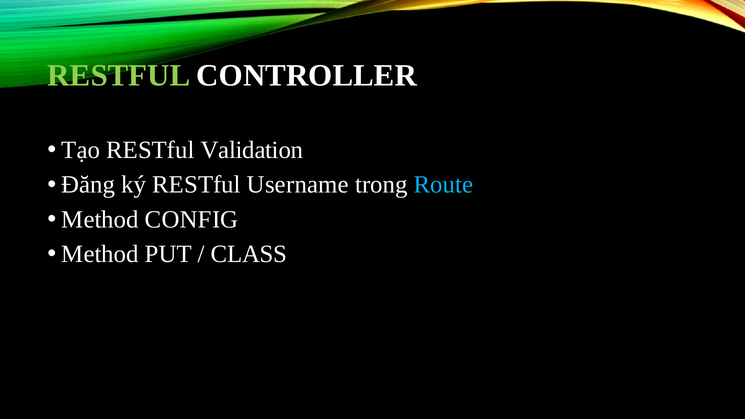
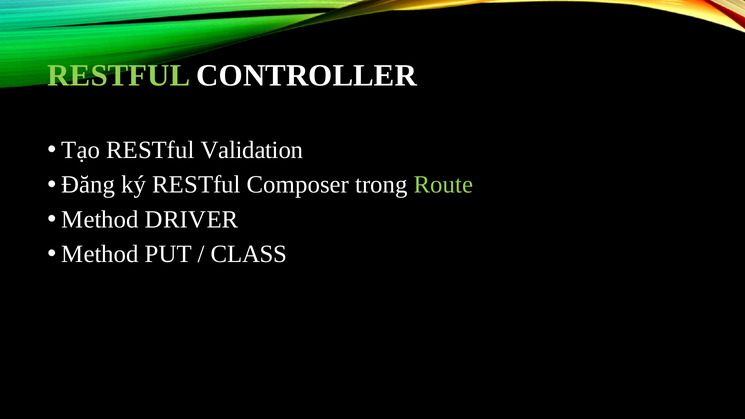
Username: Username -> Composer
Route colour: light blue -> light green
CONFIG: CONFIG -> DRIVER
